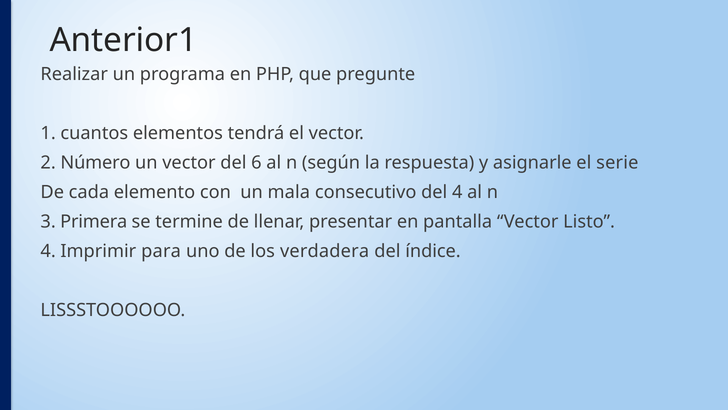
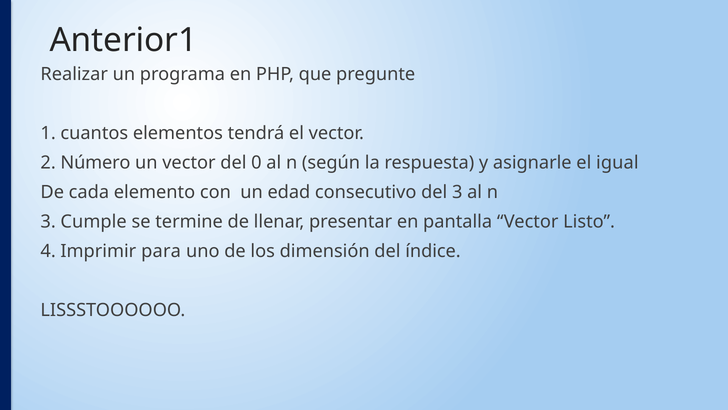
6: 6 -> 0
serie: serie -> igual
mala: mala -> edad
del 4: 4 -> 3
Primera: Primera -> Cumple
verdadera: verdadera -> dimensión
